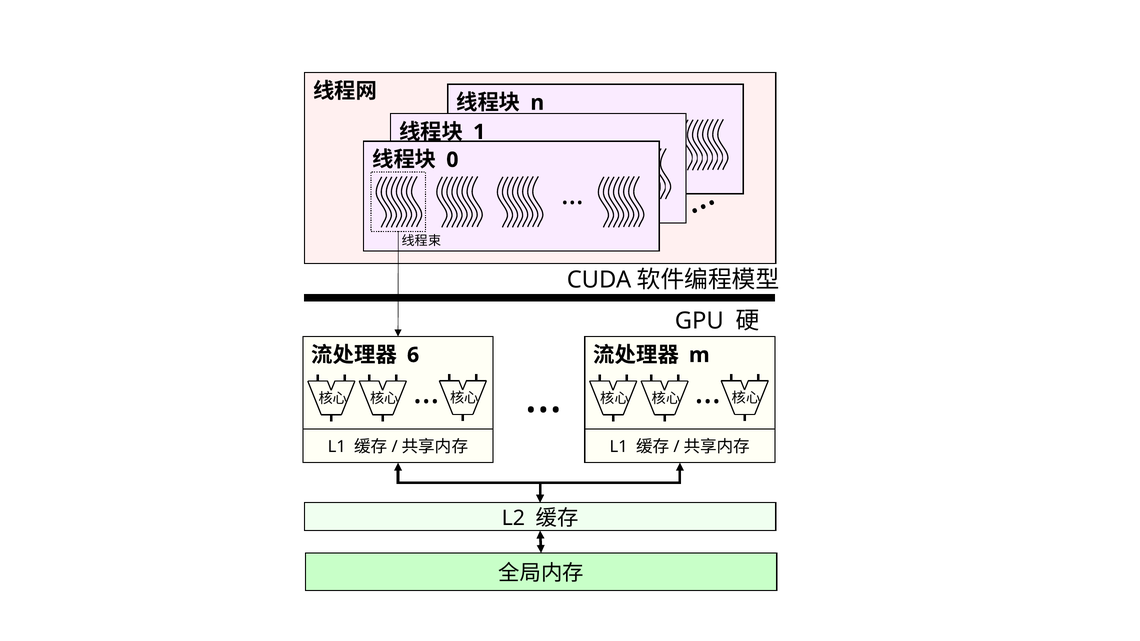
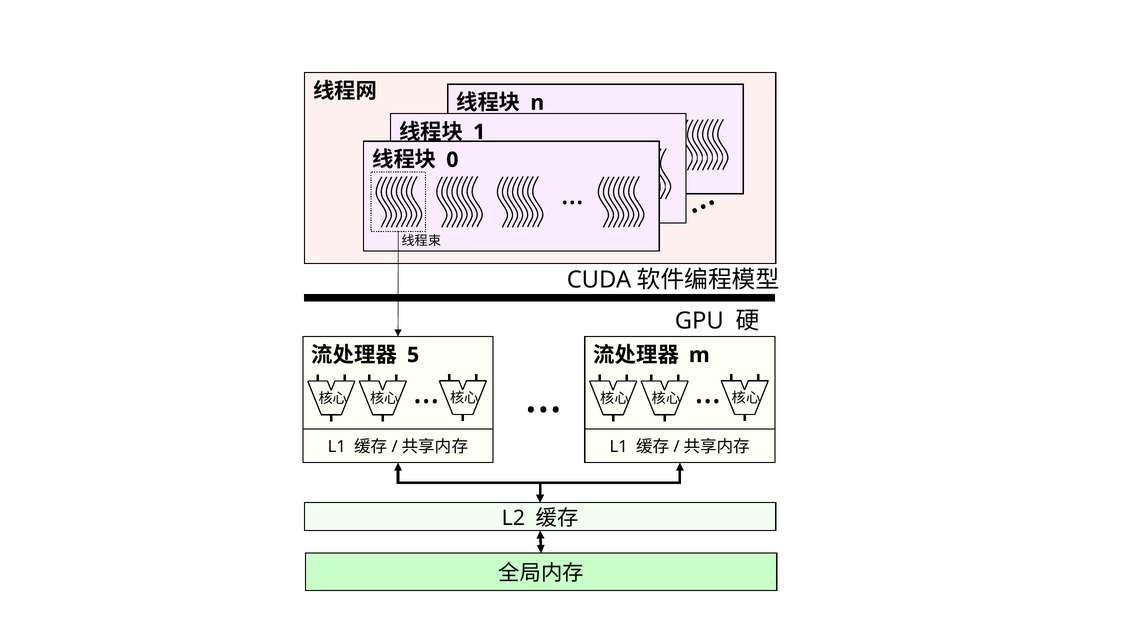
6: 6 -> 5
